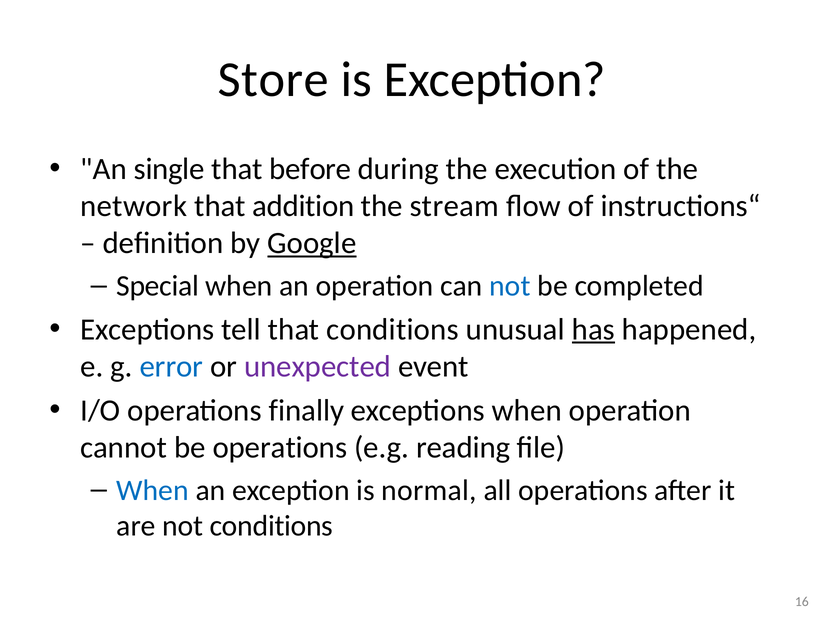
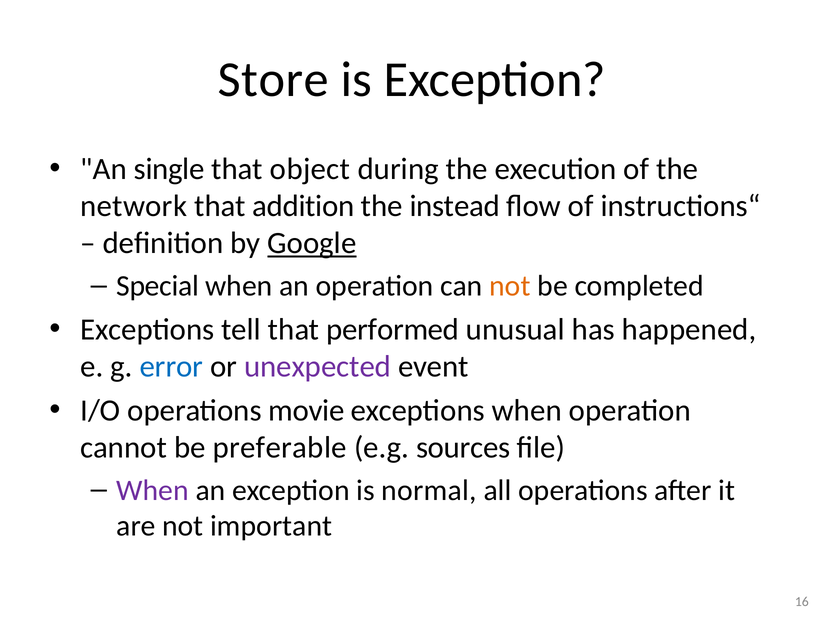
before: before -> object
stream: stream -> instead
not at (510, 286) colour: blue -> orange
that conditions: conditions -> performed
has underline: present -> none
finally: finally -> movie
be operations: operations -> preferable
reading: reading -> sources
When at (153, 490) colour: blue -> purple
not conditions: conditions -> important
